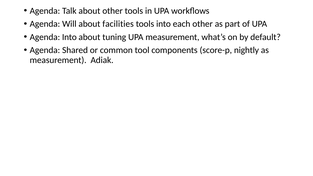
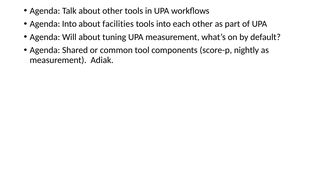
Agenda Will: Will -> Into
Agenda Into: Into -> Will
